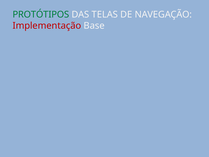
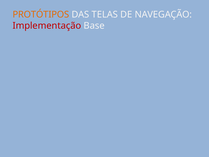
PROTÓTIPOS colour: green -> orange
